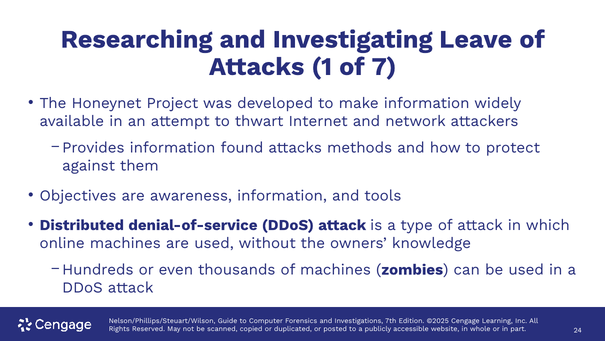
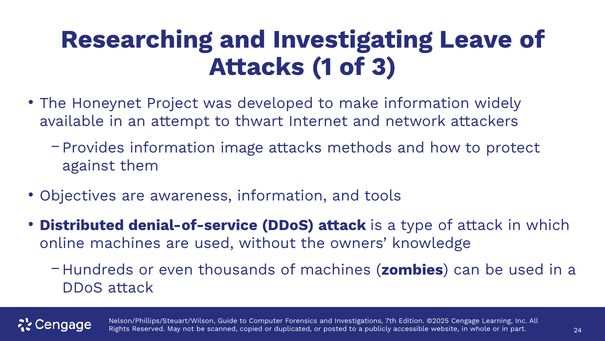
7: 7 -> 3
found: found -> image
